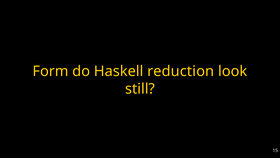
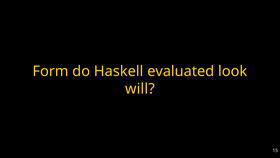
reduction: reduction -> evaluated
still: still -> will
